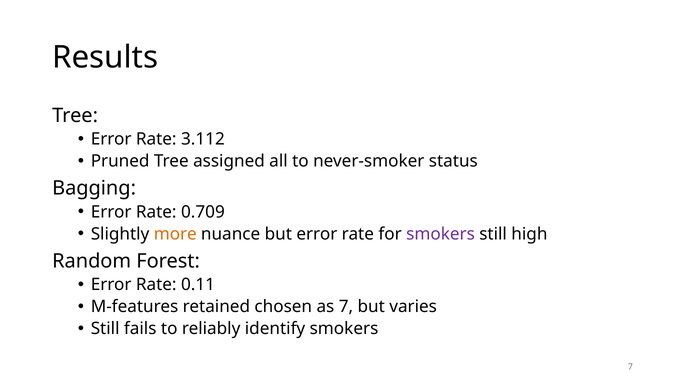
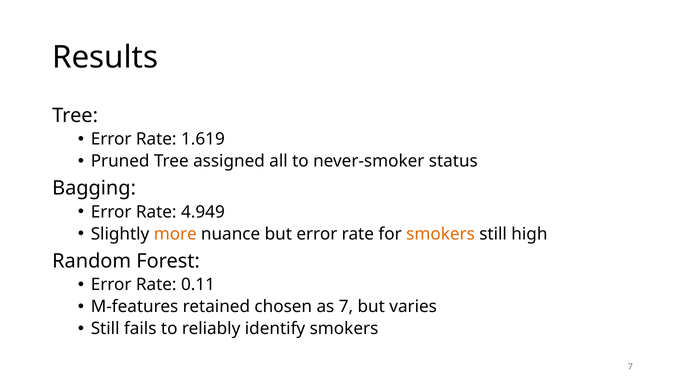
3.112: 3.112 -> 1.619
0.709: 0.709 -> 4.949
smokers at (441, 234) colour: purple -> orange
